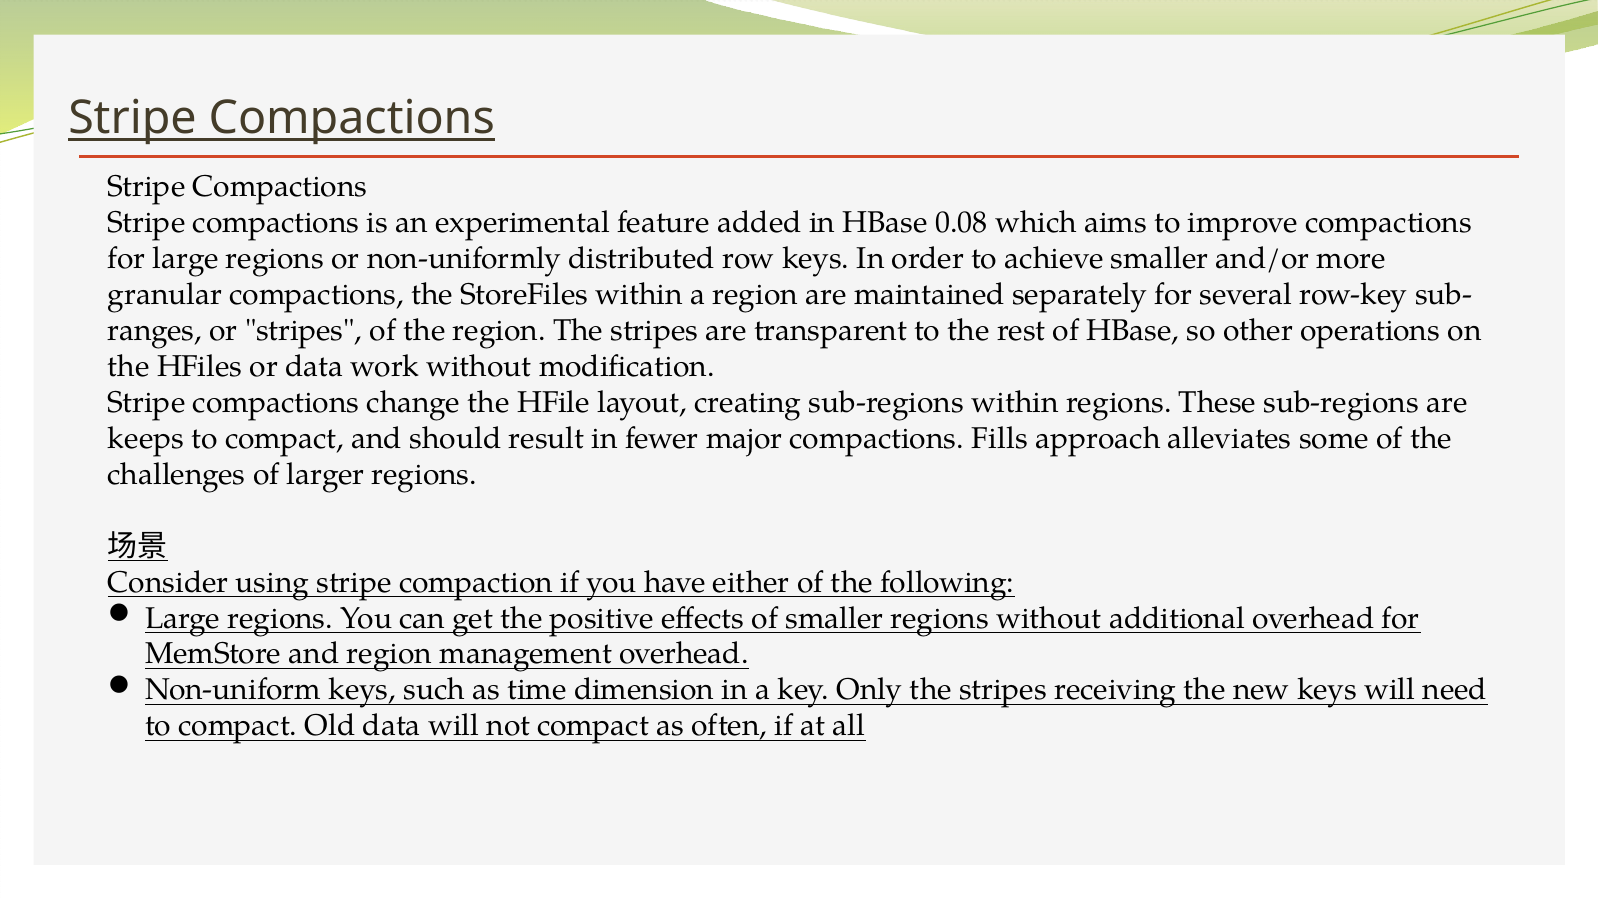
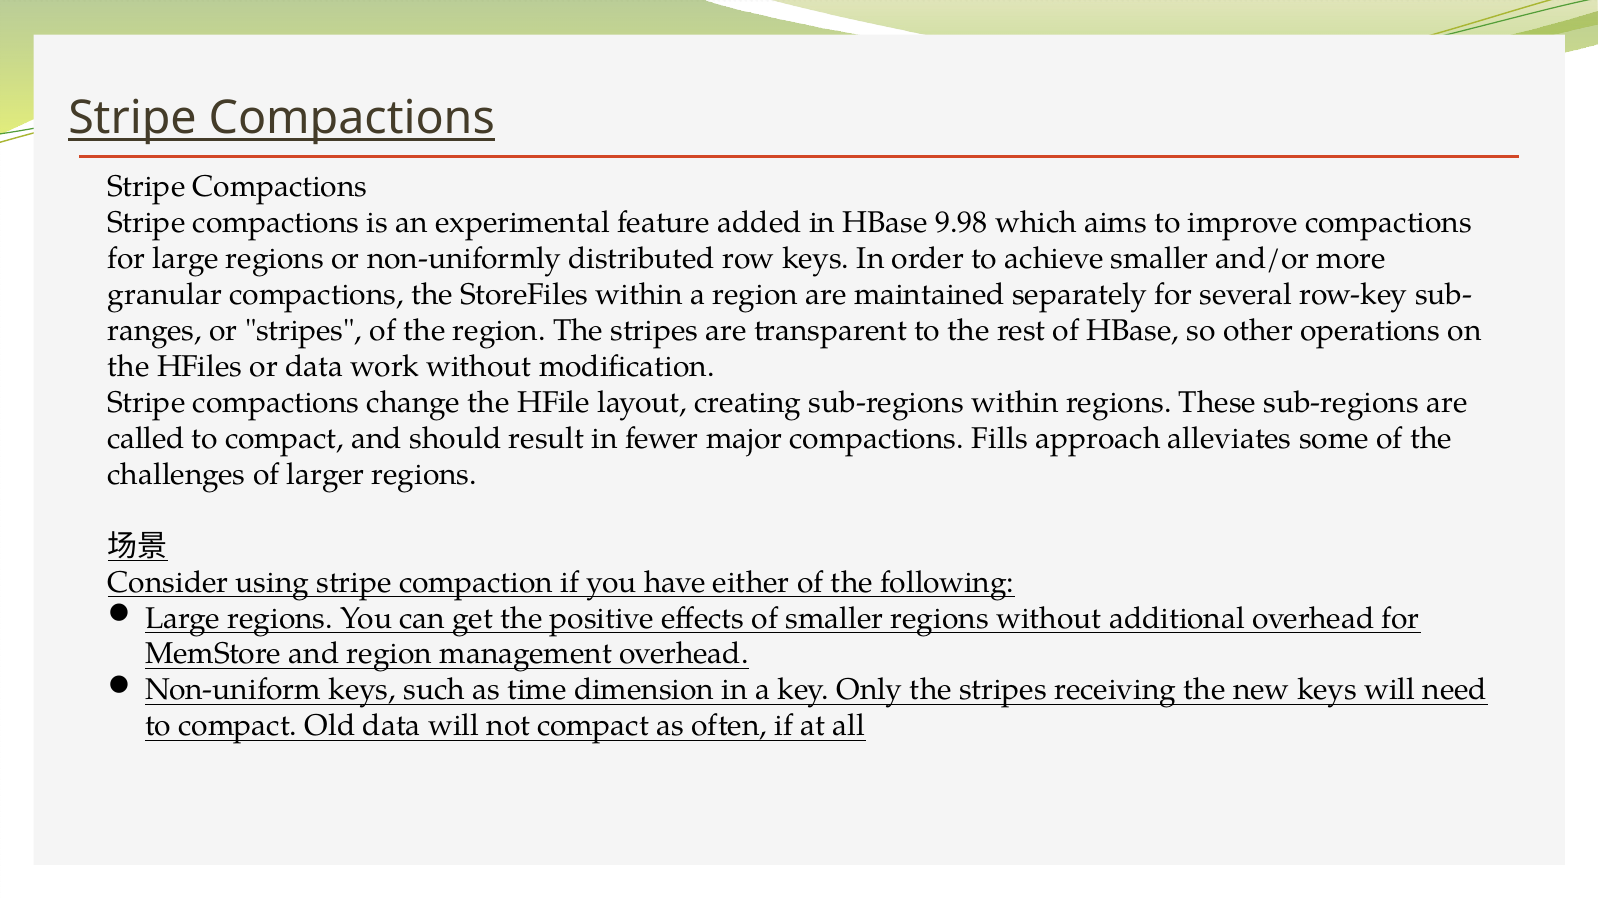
0.08: 0.08 -> 9.98
keeps: keeps -> called
